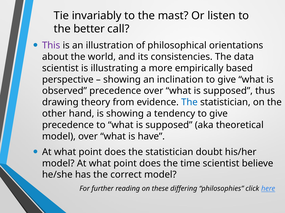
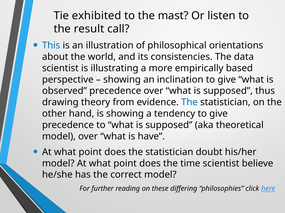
invariably: invariably -> exhibited
better: better -> result
This colour: purple -> blue
